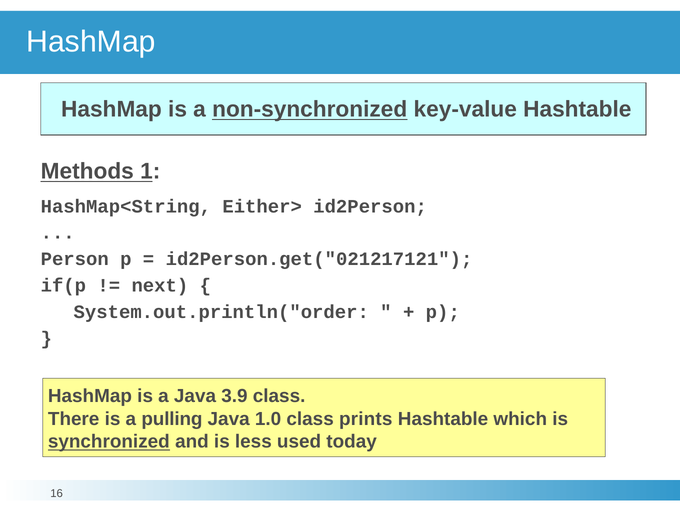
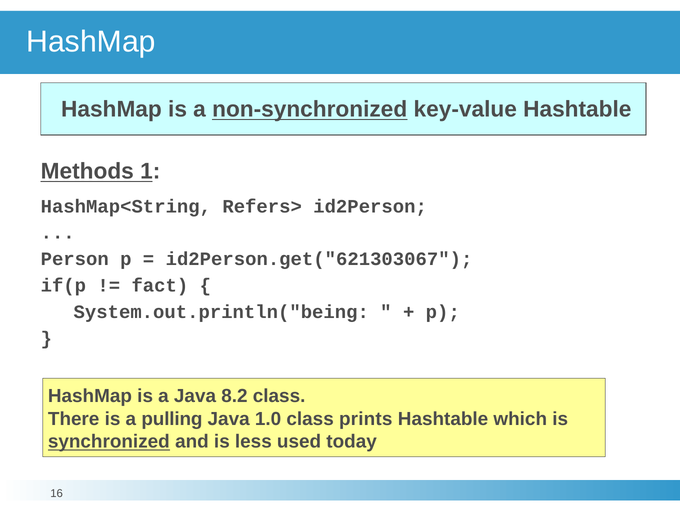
Either>: Either> -> Refers>
id2Person.get("021217121: id2Person.get("021217121 -> id2Person.get("621303067
next: next -> fact
System.out.println("order: System.out.println("order -> System.out.println("being
3.9: 3.9 -> 8.2
